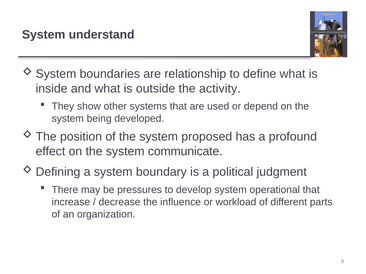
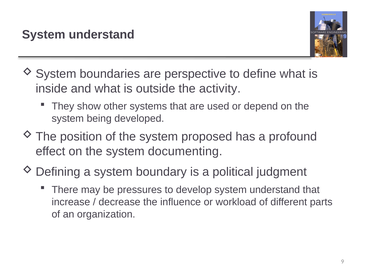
relationship: relationship -> perspective
communicate: communicate -> documenting
develop system operational: operational -> understand
